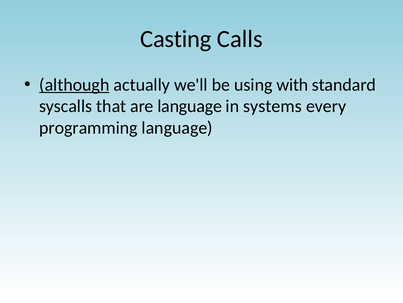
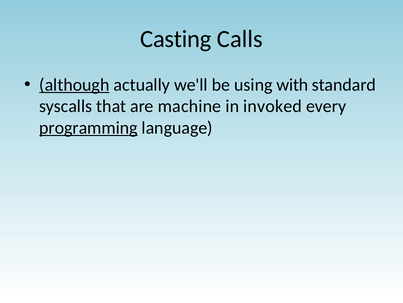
are language: language -> machine
systems: systems -> invoked
programming underline: none -> present
